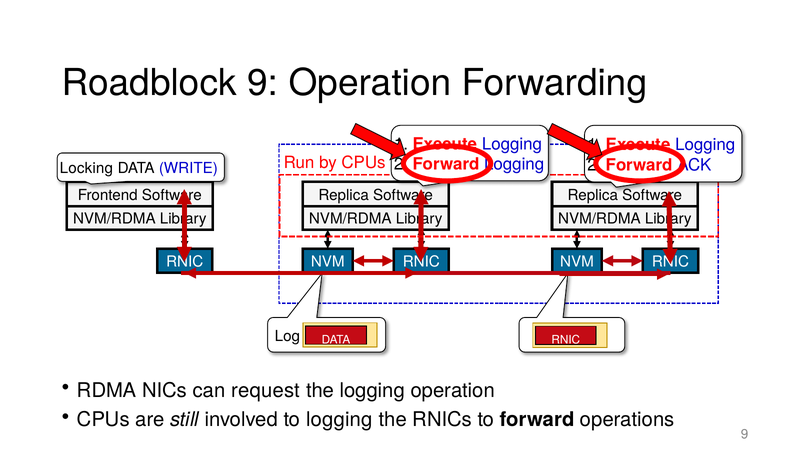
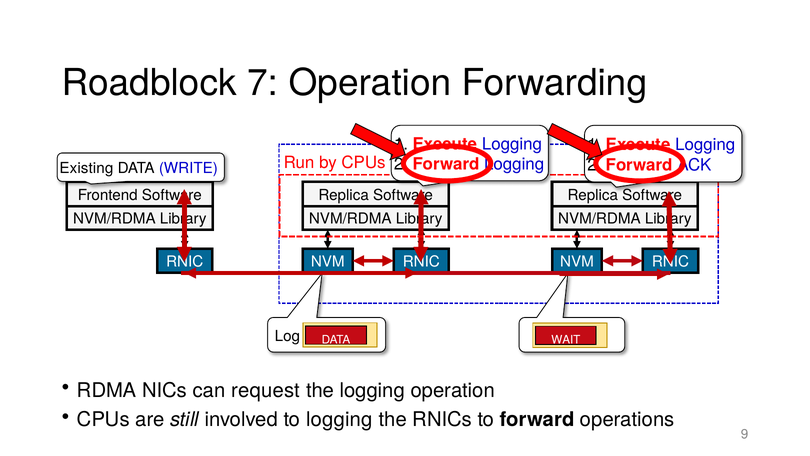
Roadblock 9: 9 -> 7
Locking: Locking -> Existing
DATA RNIC: RNIC -> WAIT
